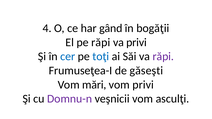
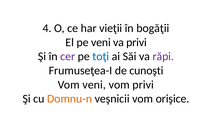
gând: gând -> vieţii
pe răpi: răpi -> veni
cer colour: blue -> purple
găseşti: găseşti -> cunoşti
Vom mări: mări -> veni
Domnu-n colour: purple -> orange
asculţi: asculţi -> orişice
